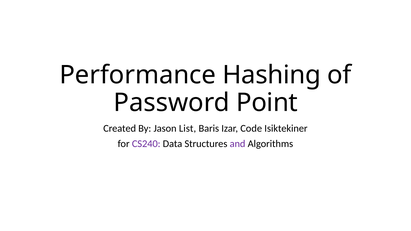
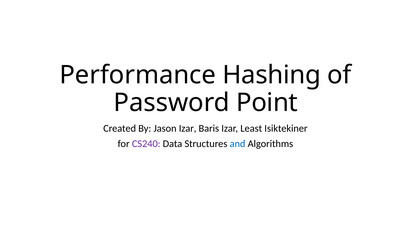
Jason List: List -> Izar
Code: Code -> Least
and colour: purple -> blue
